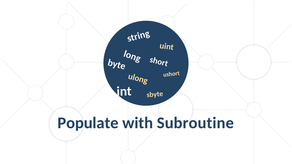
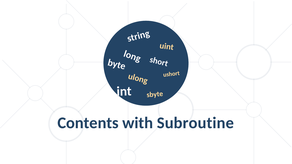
Populate: Populate -> Contents
